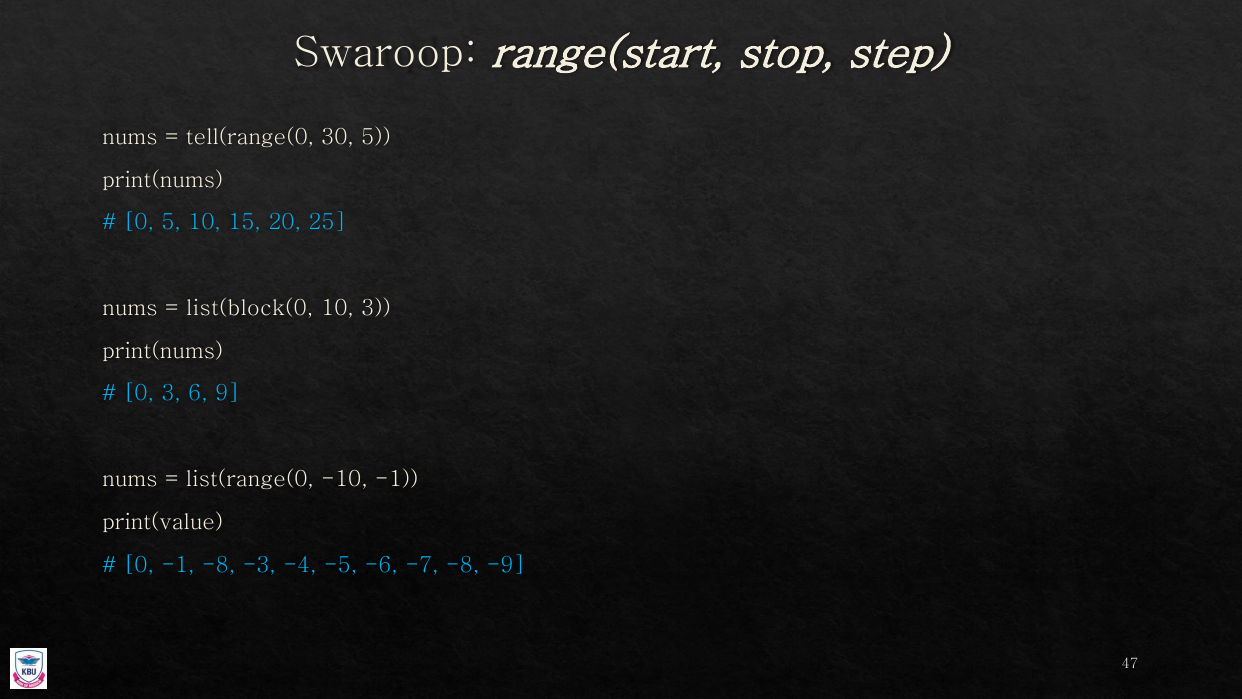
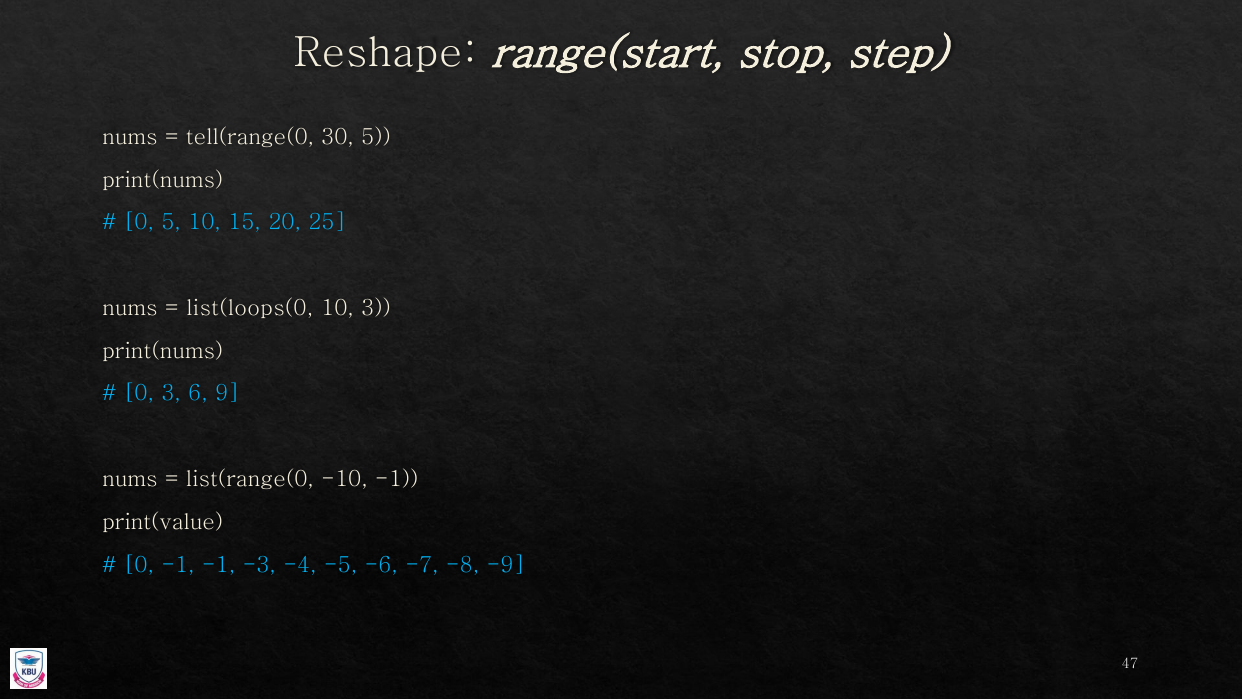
Swaroop: Swaroop -> Reshape
list(block(0: list(block(0 -> list(loops(0
-1 -8: -8 -> -1
